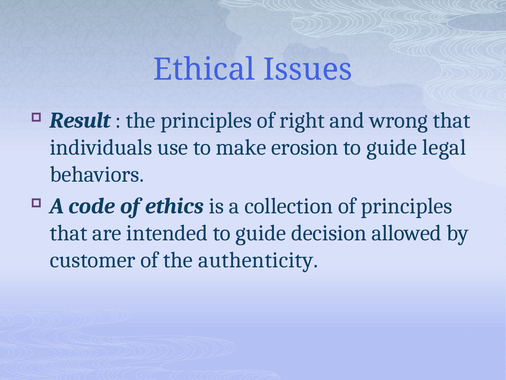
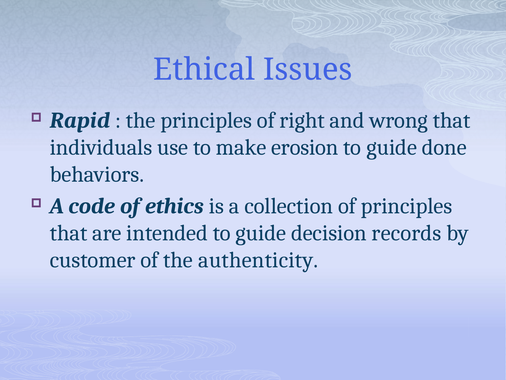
Result: Result -> Rapid
legal: legal -> done
allowed: allowed -> records
